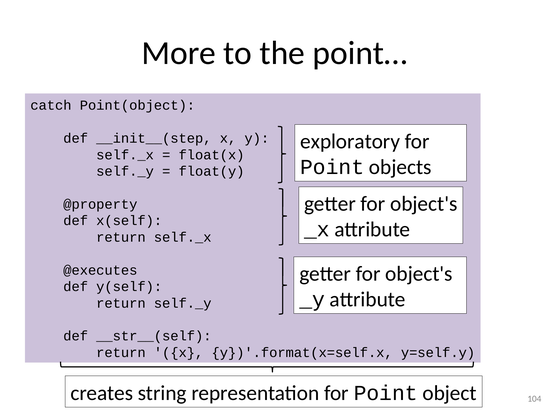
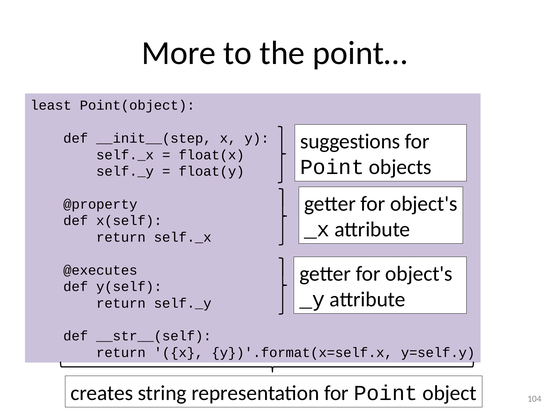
catch: catch -> least
exploratory: exploratory -> suggestions
